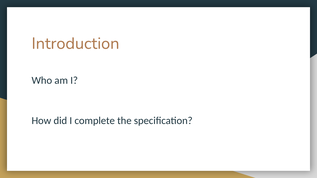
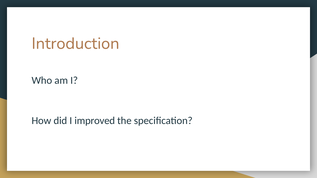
complete: complete -> improved
